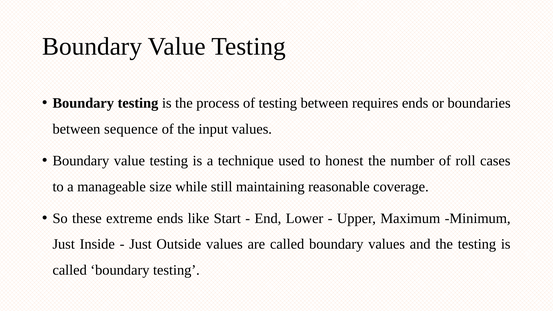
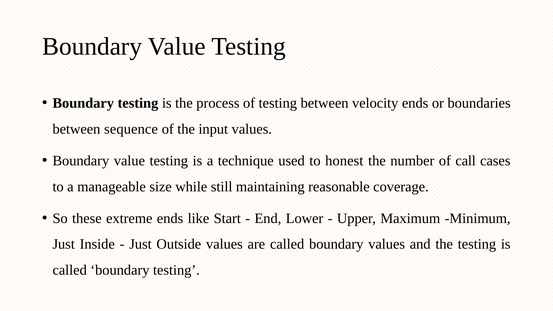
requires: requires -> velocity
roll: roll -> call
